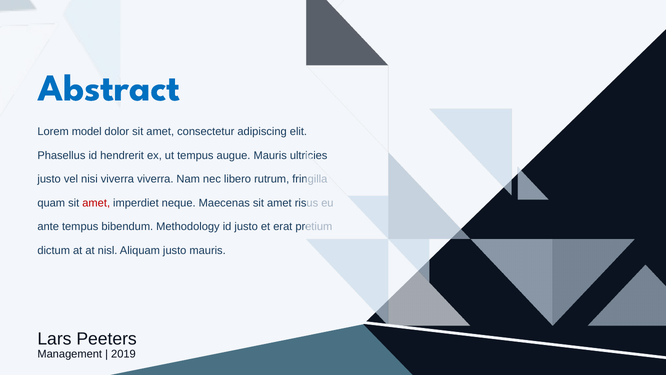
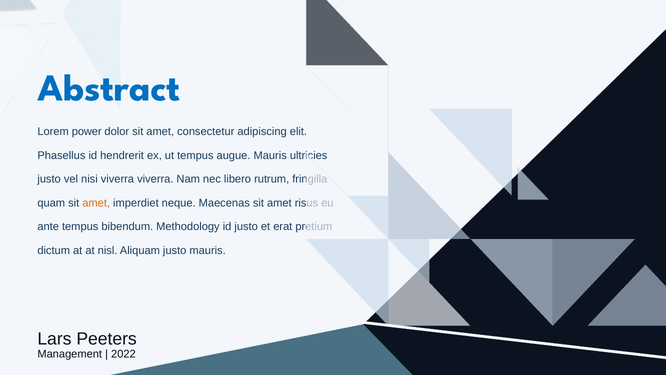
model: model -> power
amet at (96, 203) colour: red -> orange
2019: 2019 -> 2022
